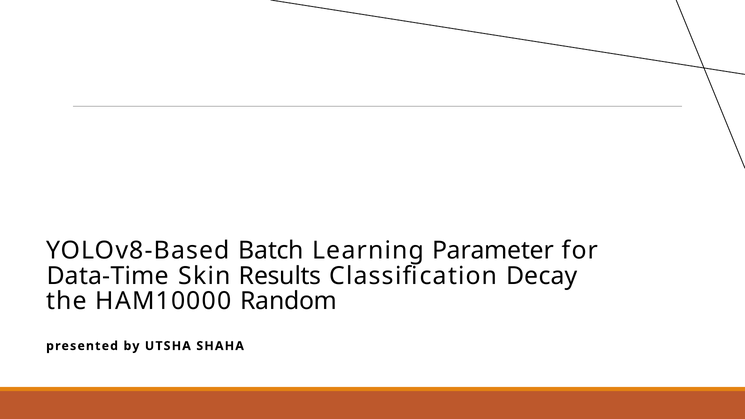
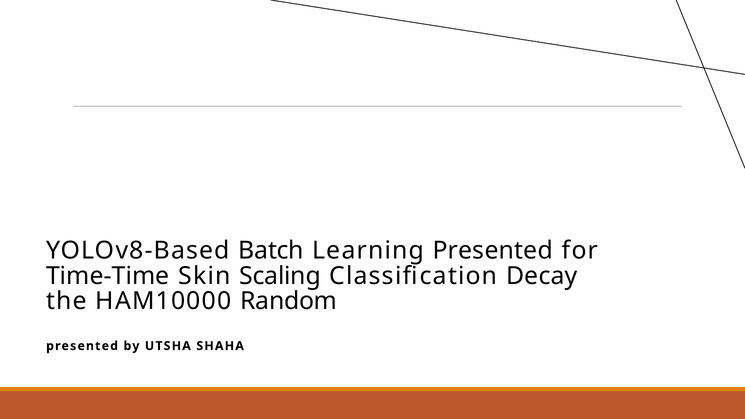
Learning Parameter: Parameter -> Presented
Data-Time: Data-Time -> Time-Time
Results: Results -> Scaling
